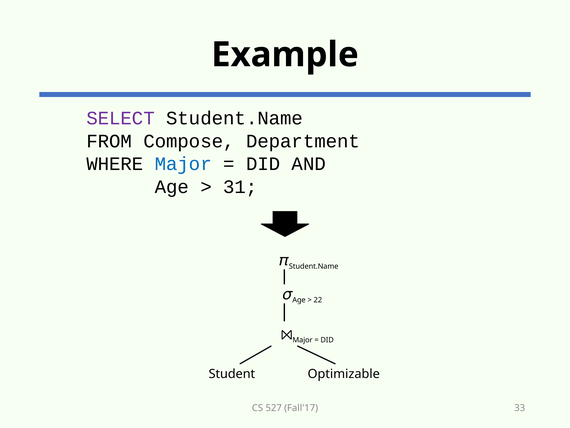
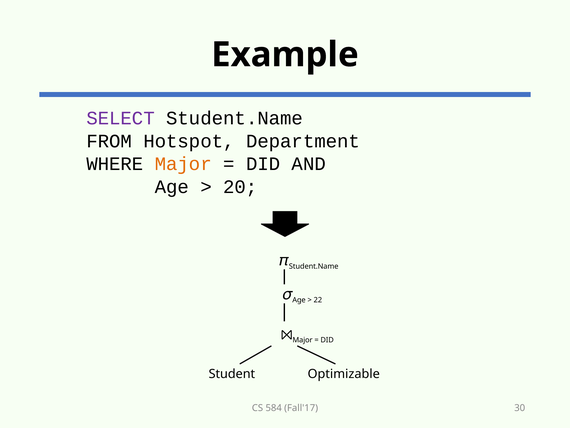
Compose: Compose -> Hotspot
Major at (183, 164) colour: blue -> orange
31: 31 -> 20
527: 527 -> 584
33: 33 -> 30
